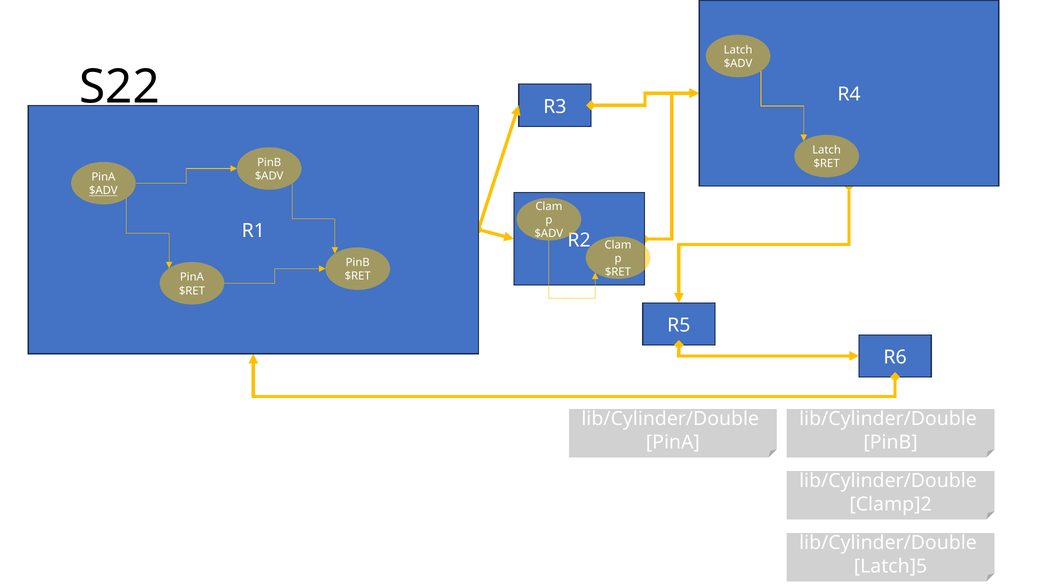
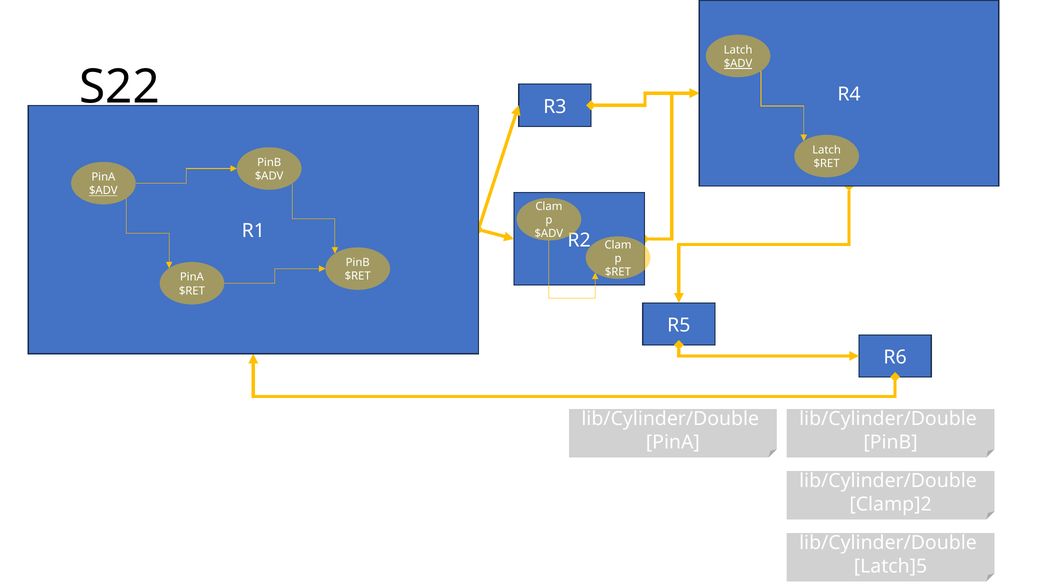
$ADV at (738, 64) underline: none -> present
